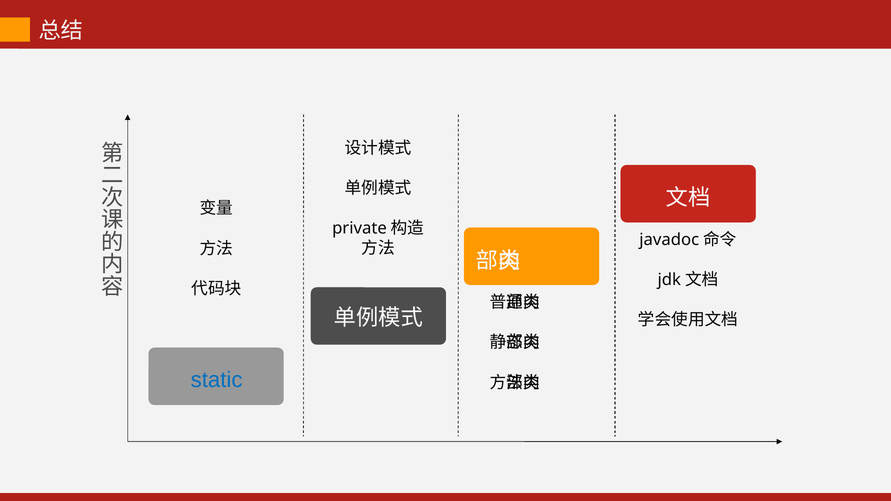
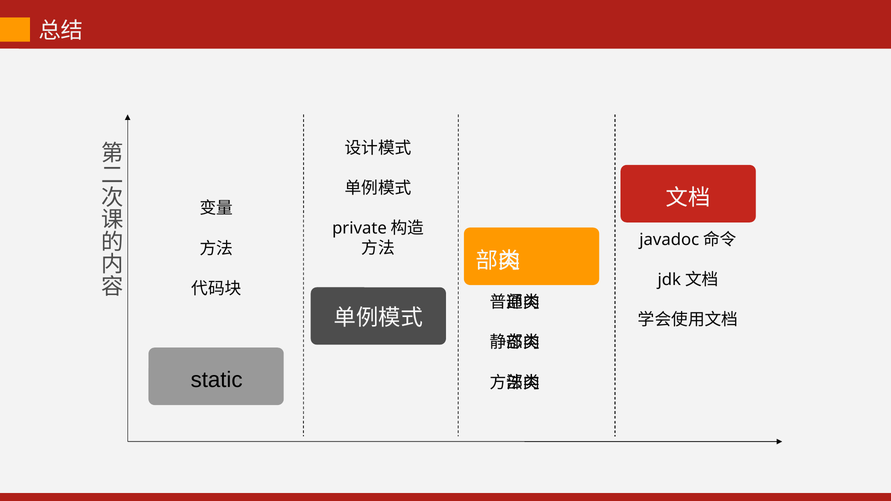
static colour: blue -> black
